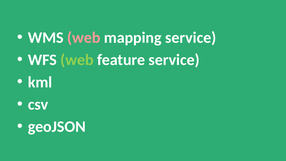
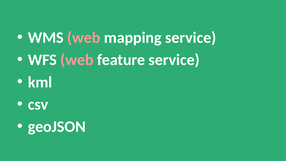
web at (77, 60) colour: light green -> pink
